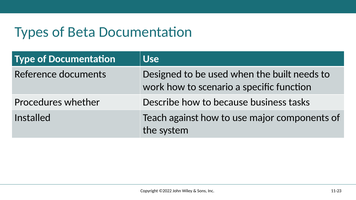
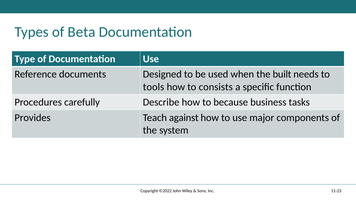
work: work -> tools
scenario: scenario -> consists
whether: whether -> carefully
Installed: Installed -> Provides
